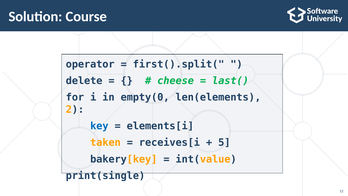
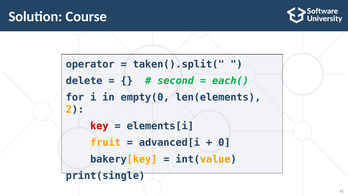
first().split(: first().split( -> taken().split(
cheese: cheese -> second
last(: last( -> each(
key colour: blue -> red
taken: taken -> fruit
receives[i: receives[i -> advanced[i
5: 5 -> 0
